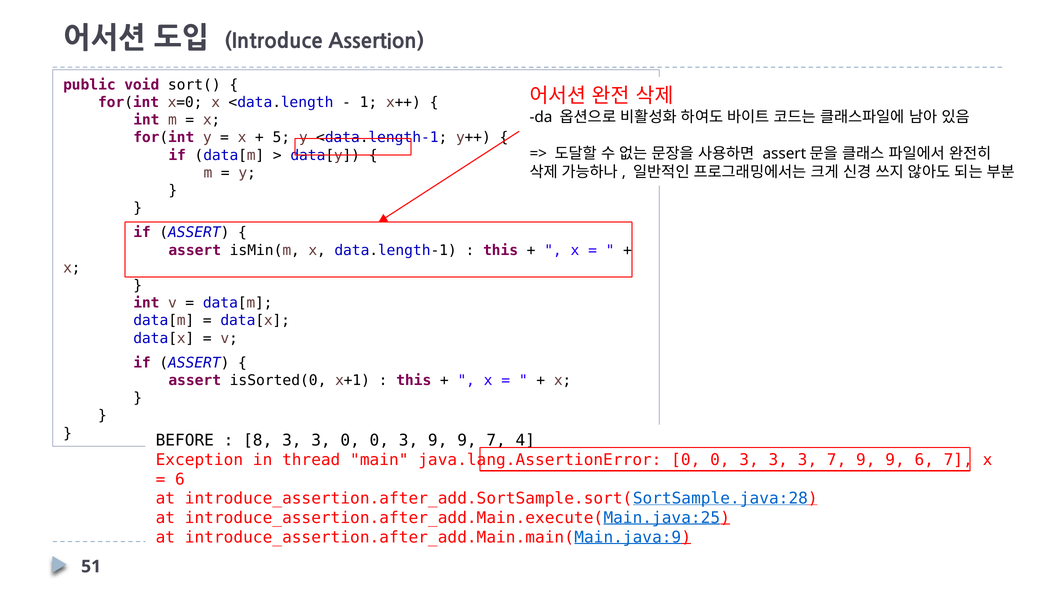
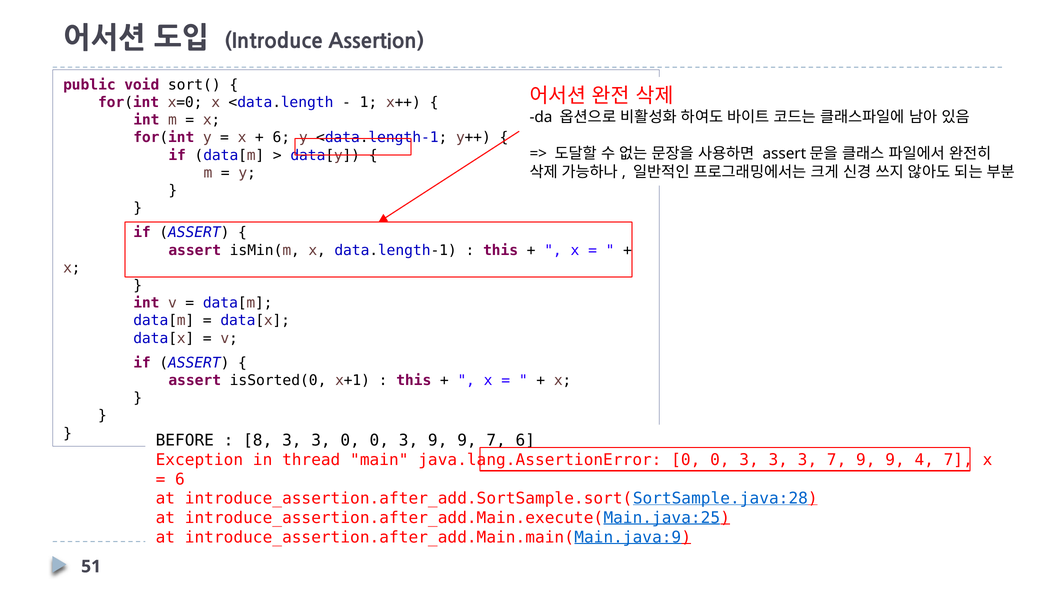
5 at (281, 138): 5 -> 6
7 4: 4 -> 6
9 6: 6 -> 4
